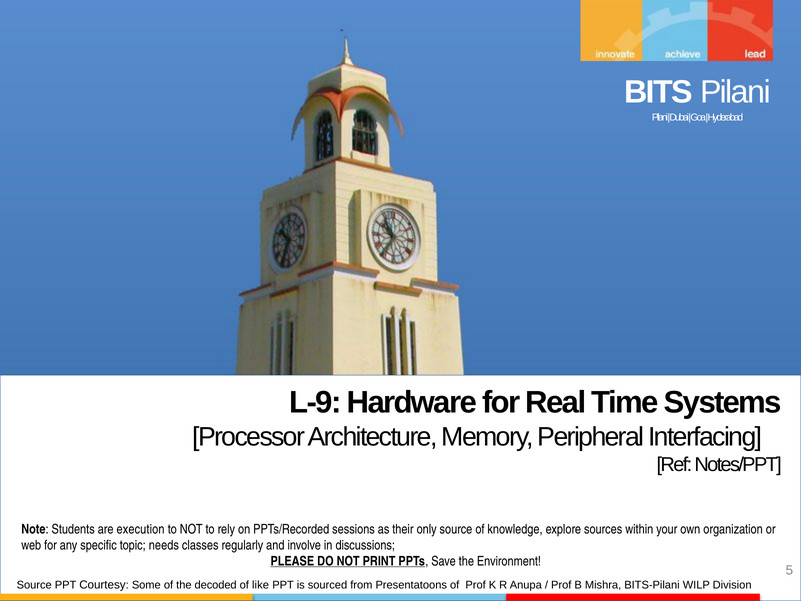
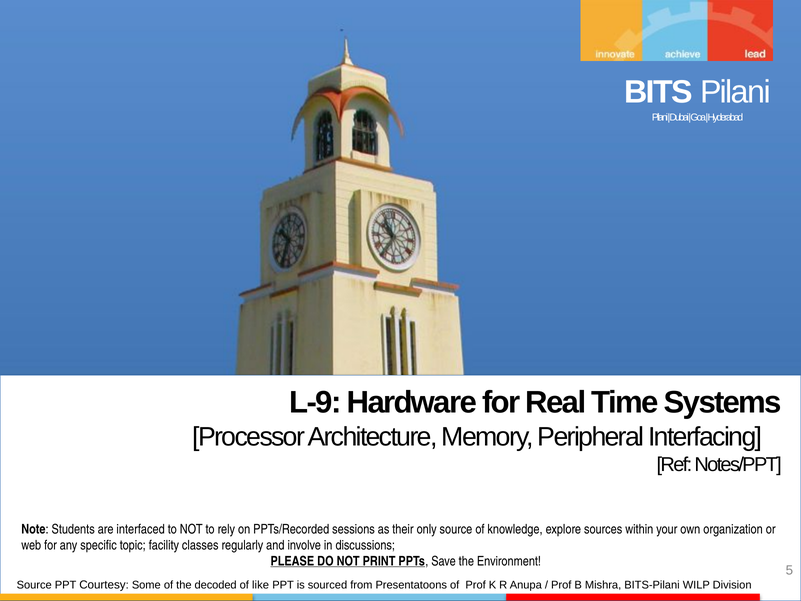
execution: execution -> interfaced
needs: needs -> facility
